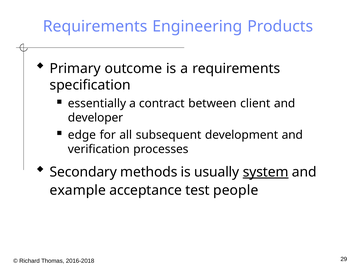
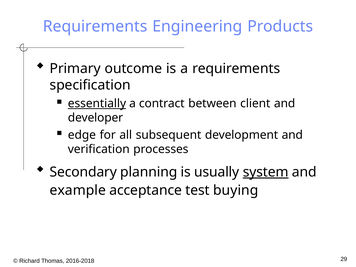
essentially underline: none -> present
methods: methods -> planning
people: people -> buying
